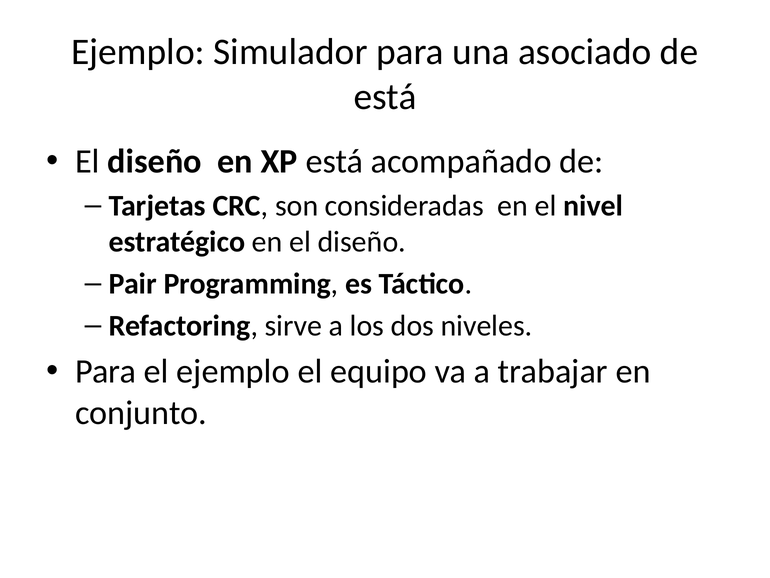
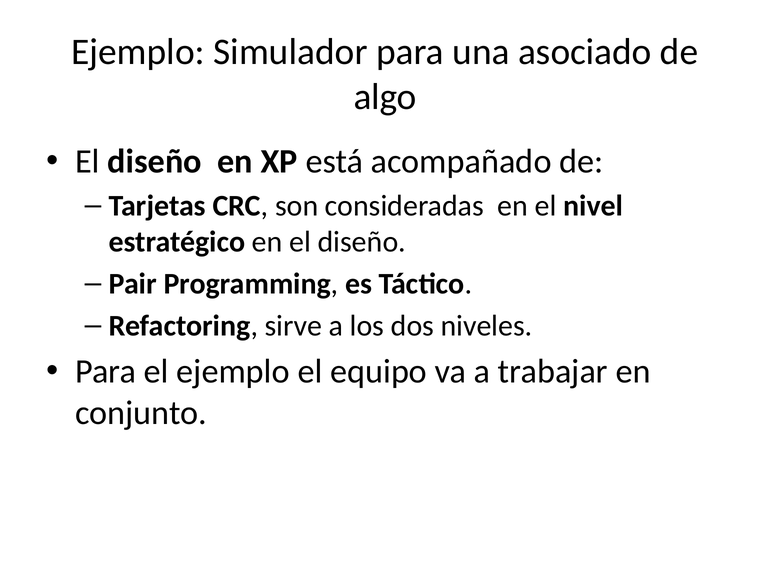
está at (385, 97): está -> algo
